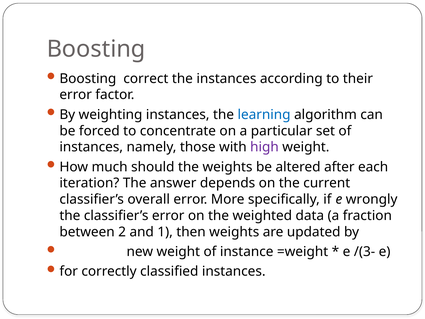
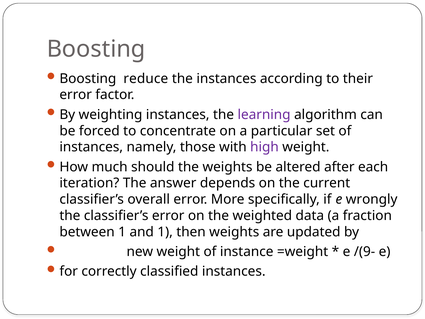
correct: correct -> reduce
learning colour: blue -> purple
between 2: 2 -> 1
/(3-: /(3- -> /(9-
